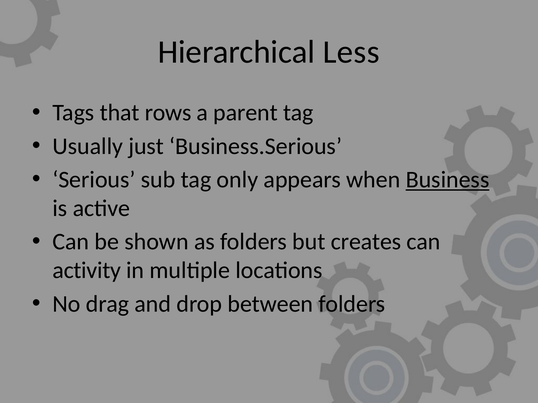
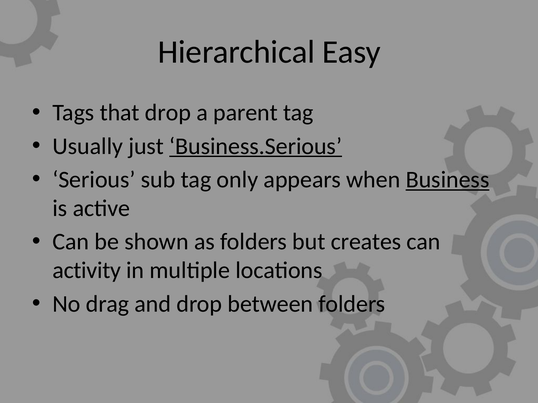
Less: Less -> Easy
that rows: rows -> drop
Business.Serious underline: none -> present
